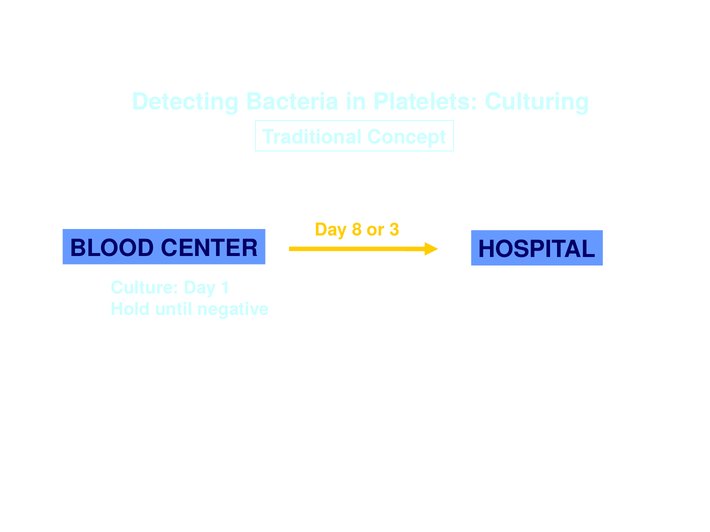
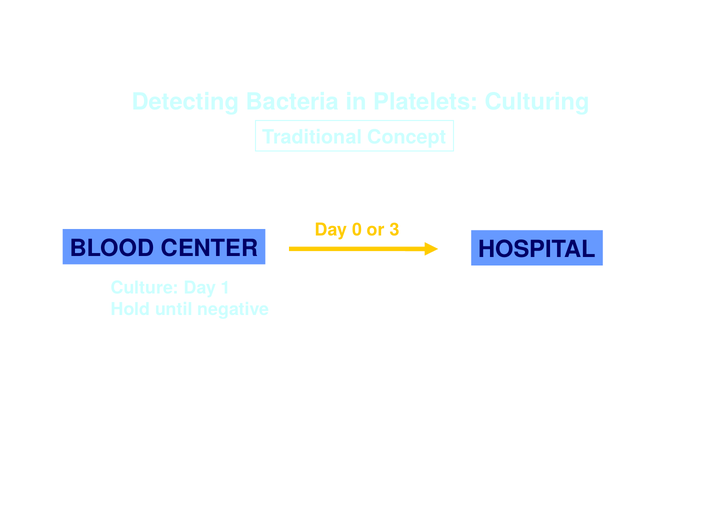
8: 8 -> 0
